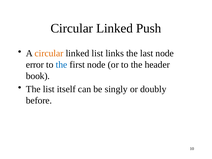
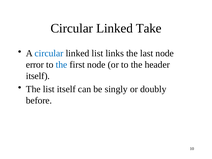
Push: Push -> Take
circular at (49, 53) colour: orange -> blue
book at (38, 76): book -> itself
